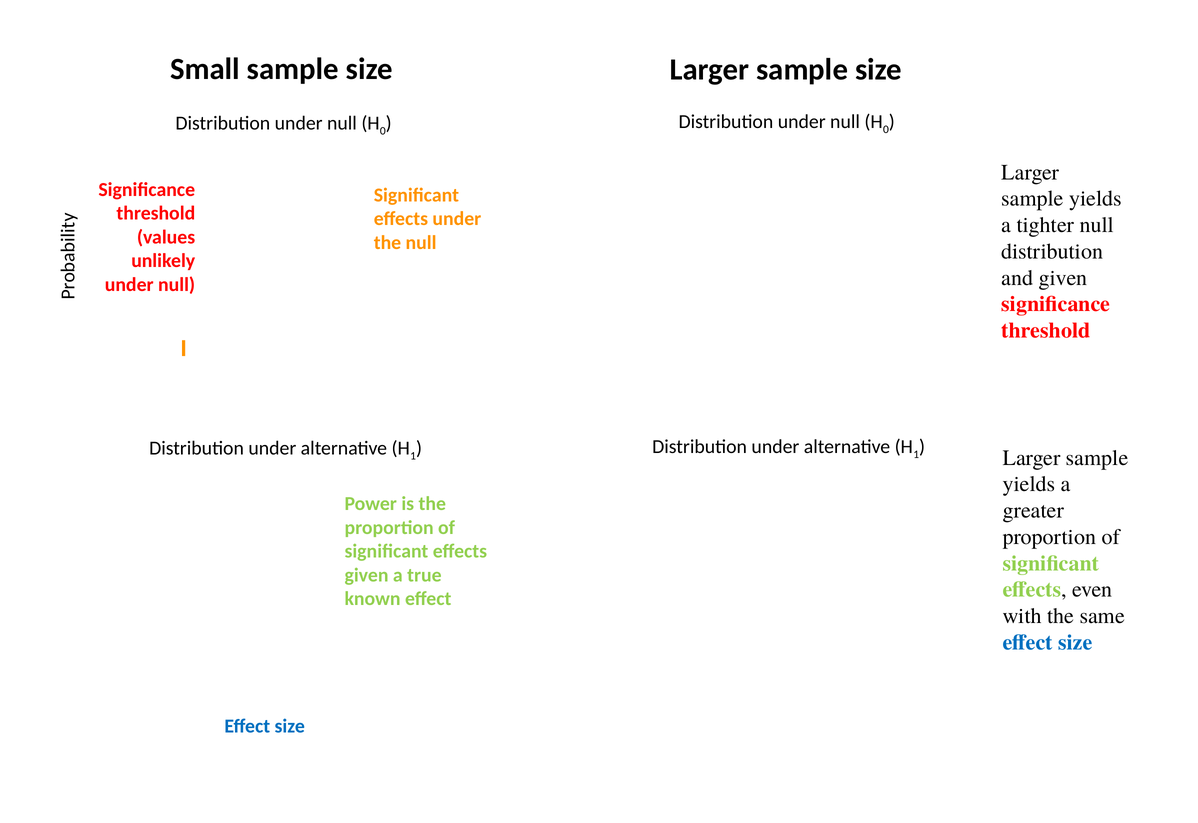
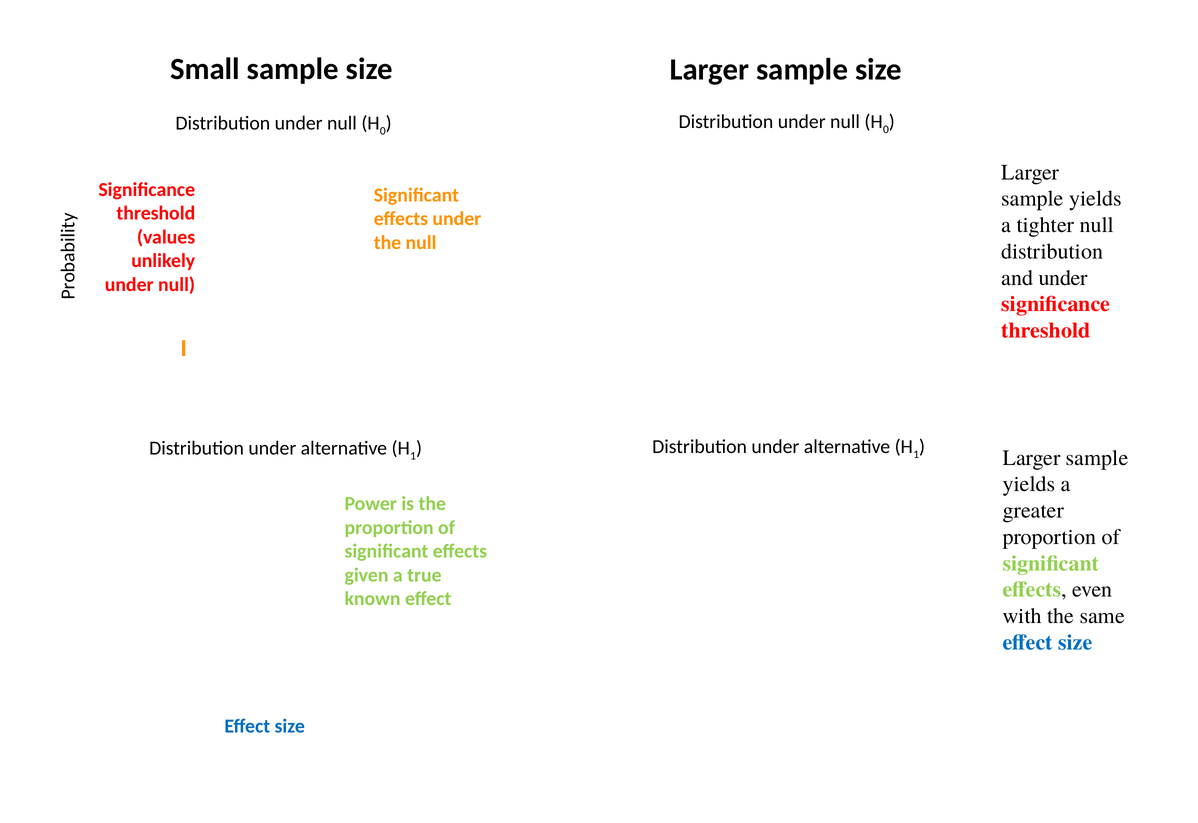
and given: given -> under
